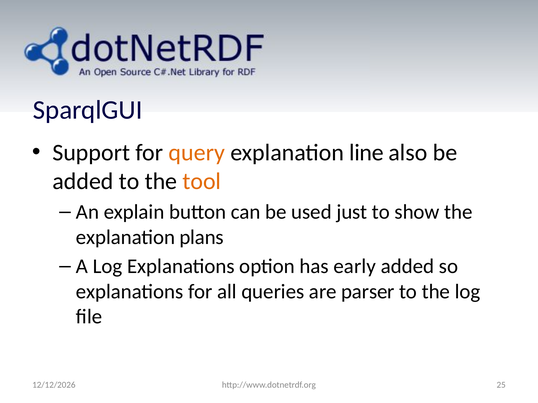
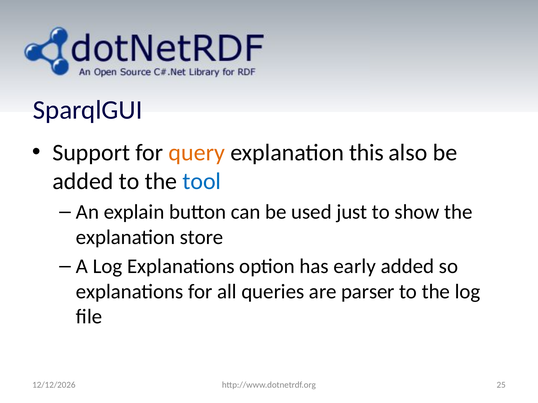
line: line -> this
tool colour: orange -> blue
plans: plans -> store
